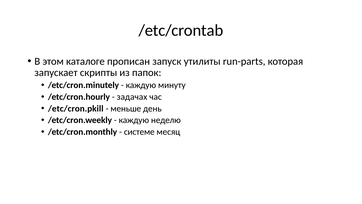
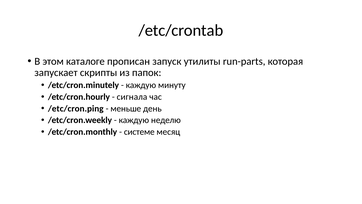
задачах: задачах -> сигнала
/etc/cron.pkill: /etc/cron.pkill -> /etc/cron.ping
